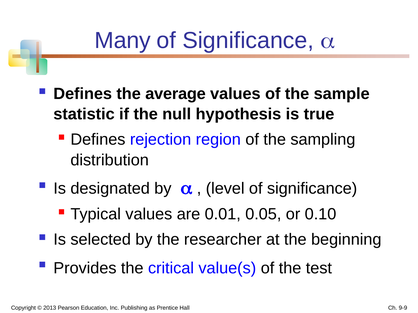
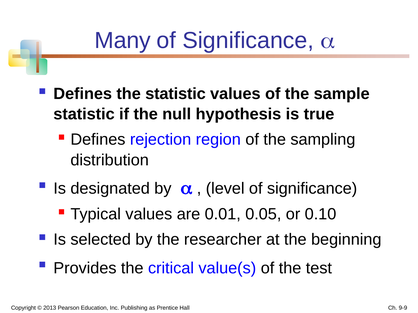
the average: average -> statistic
